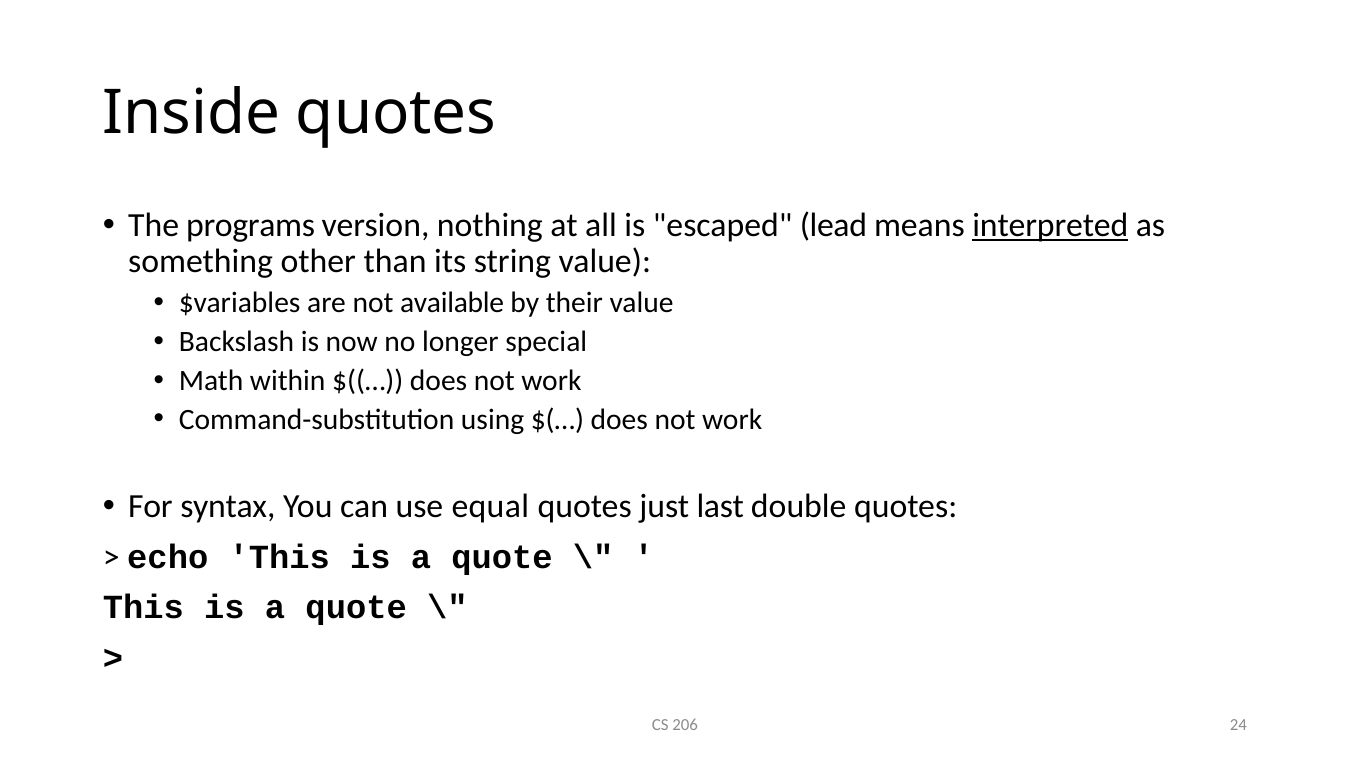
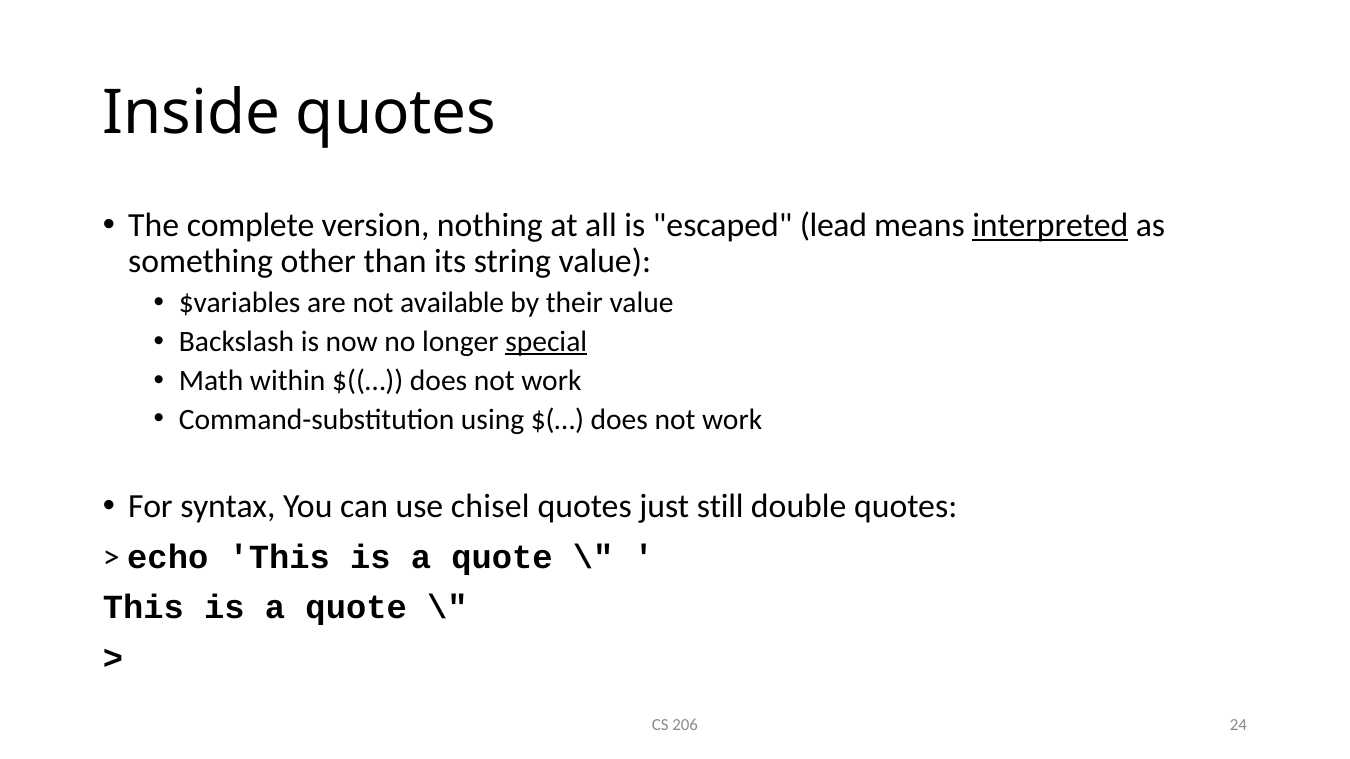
programs: programs -> complete
special underline: none -> present
equal: equal -> chisel
last: last -> still
